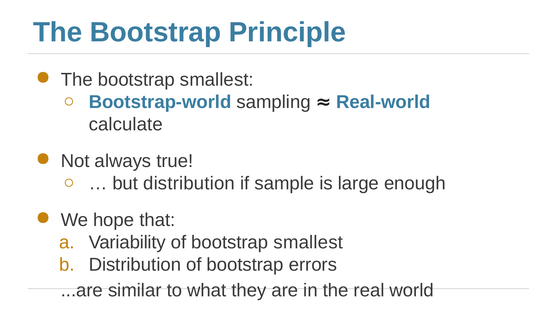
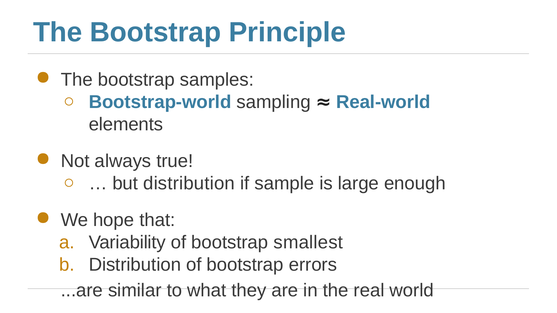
The bootstrap smallest: smallest -> samples
calculate: calculate -> elements
